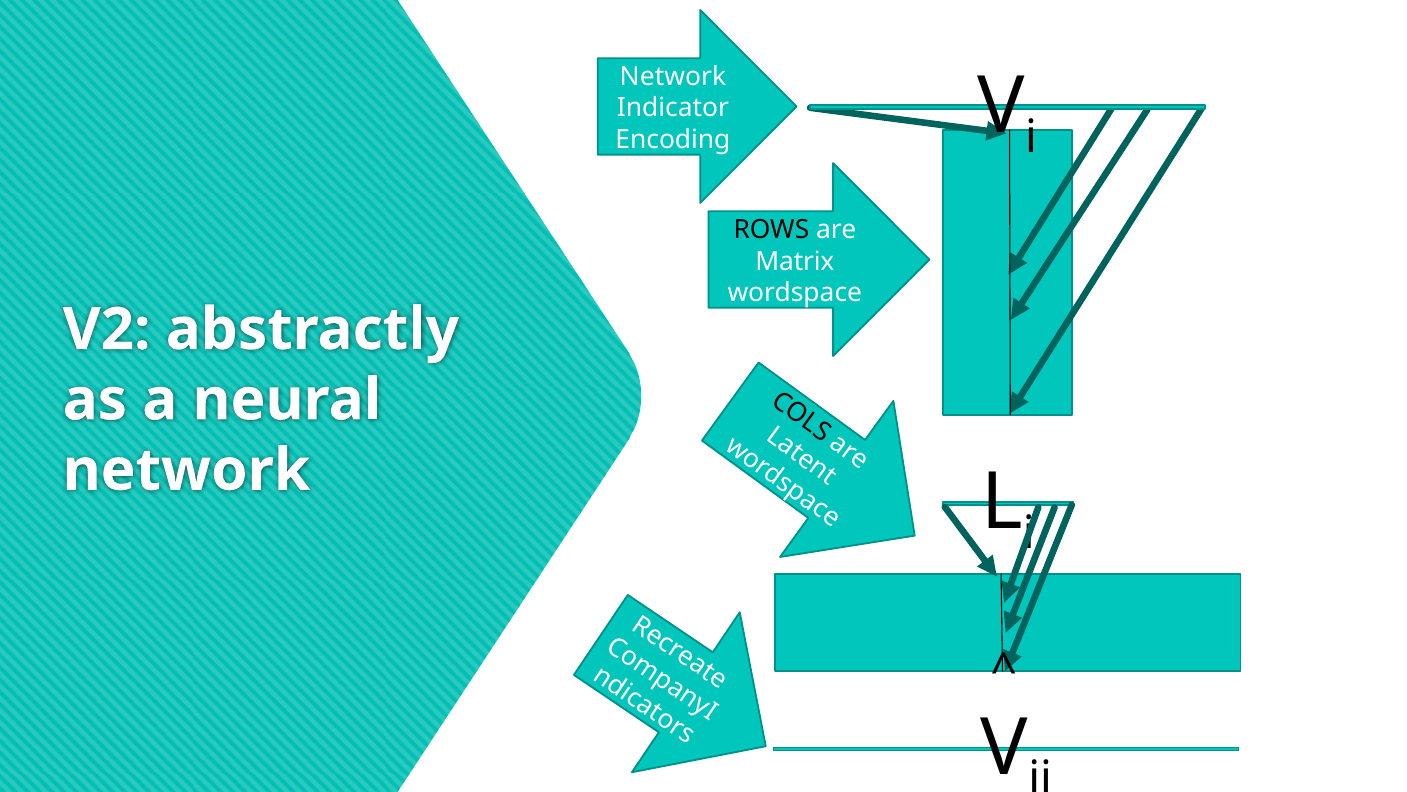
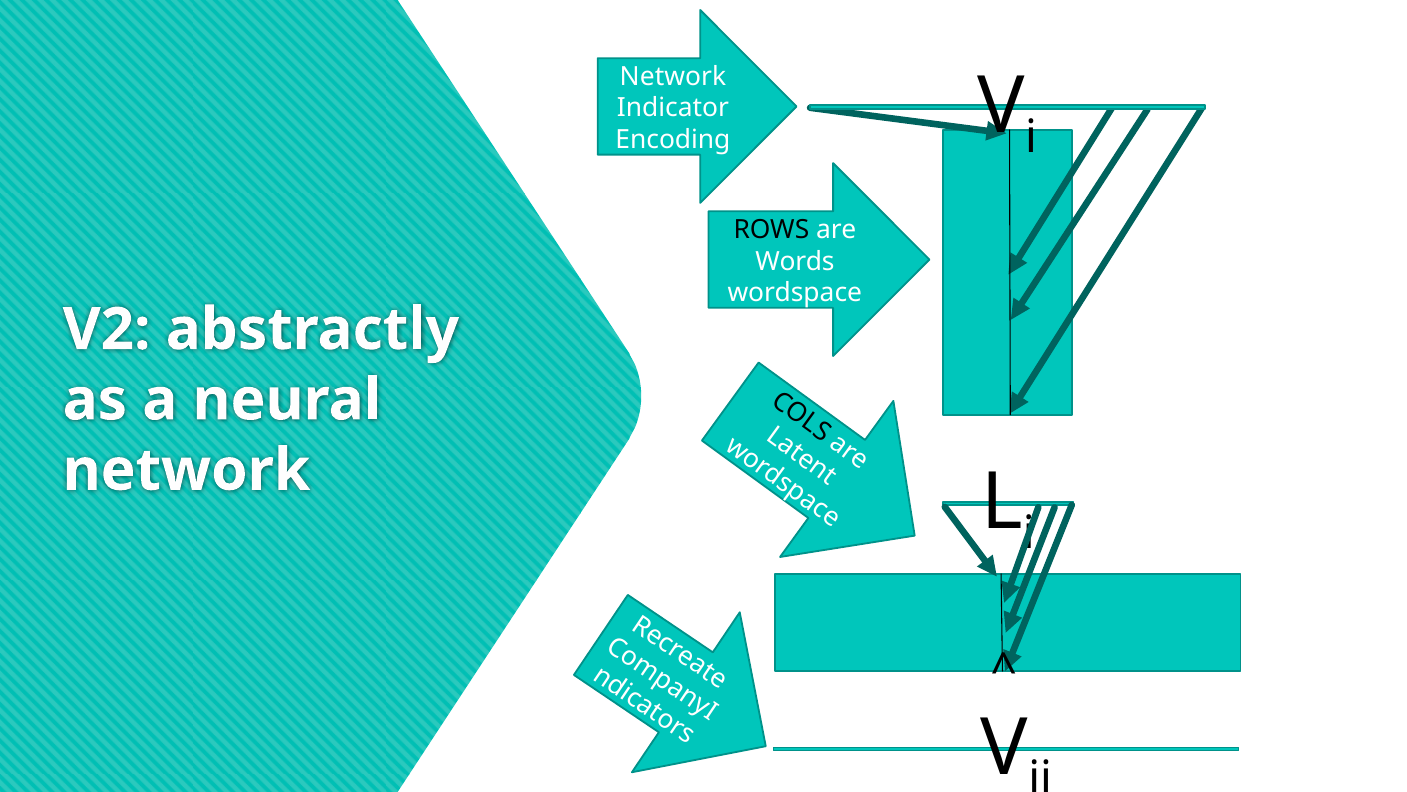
Matrix: Matrix -> Words
